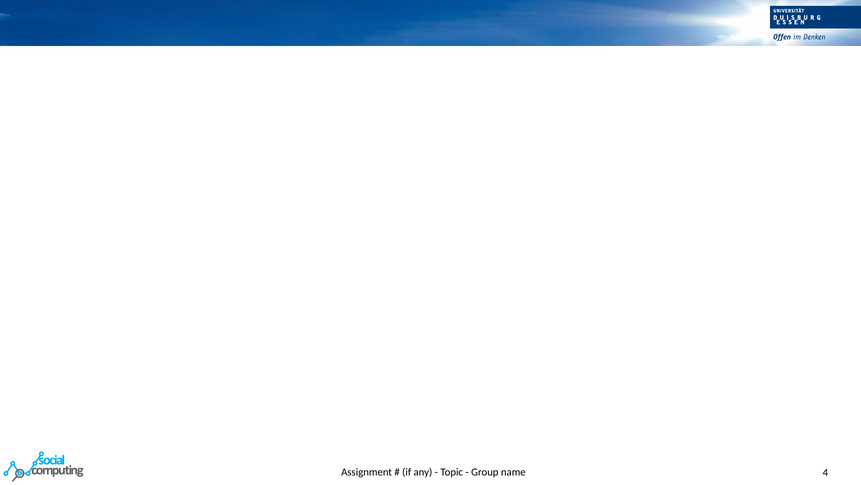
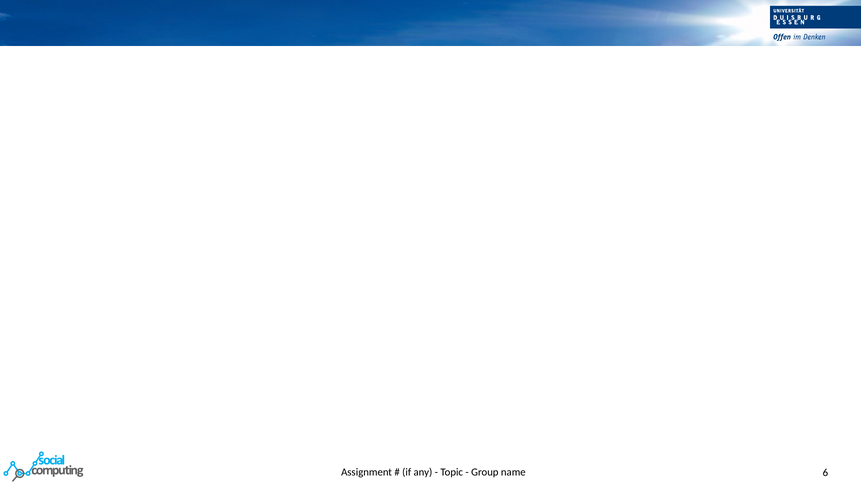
4: 4 -> 6
